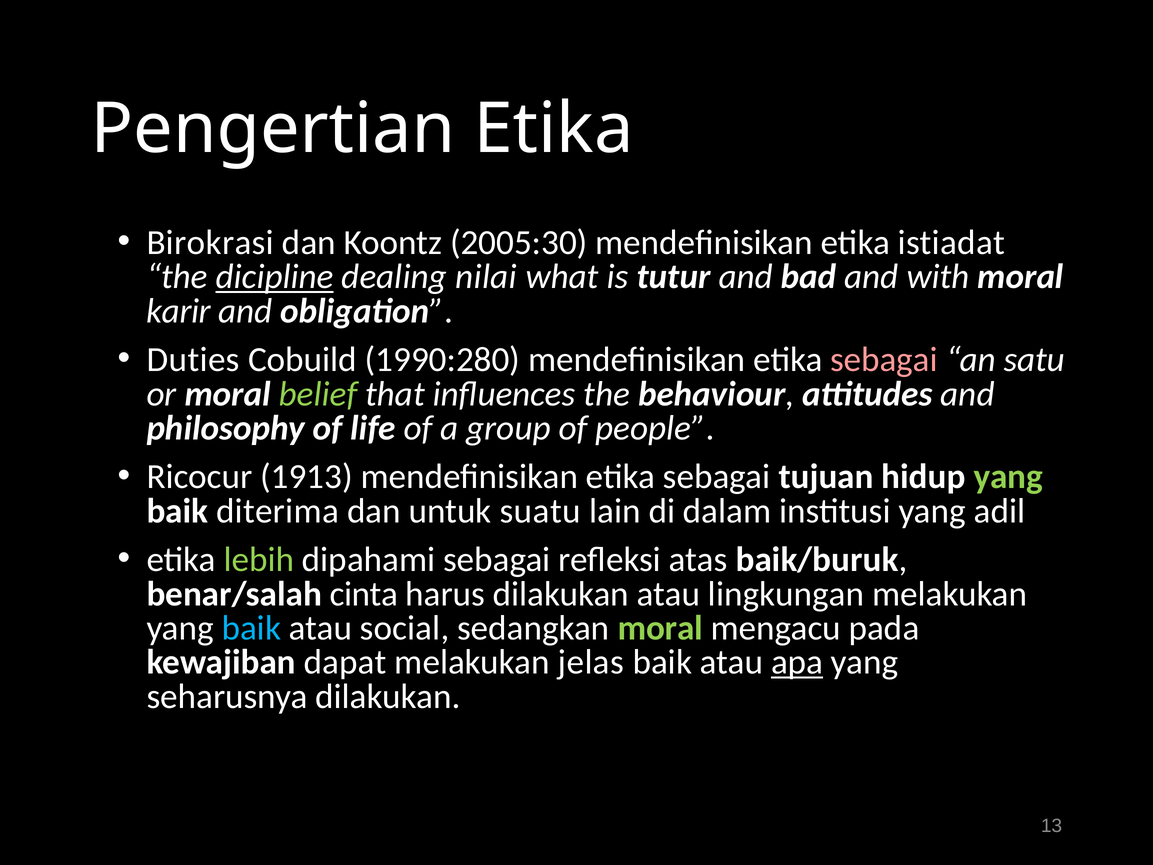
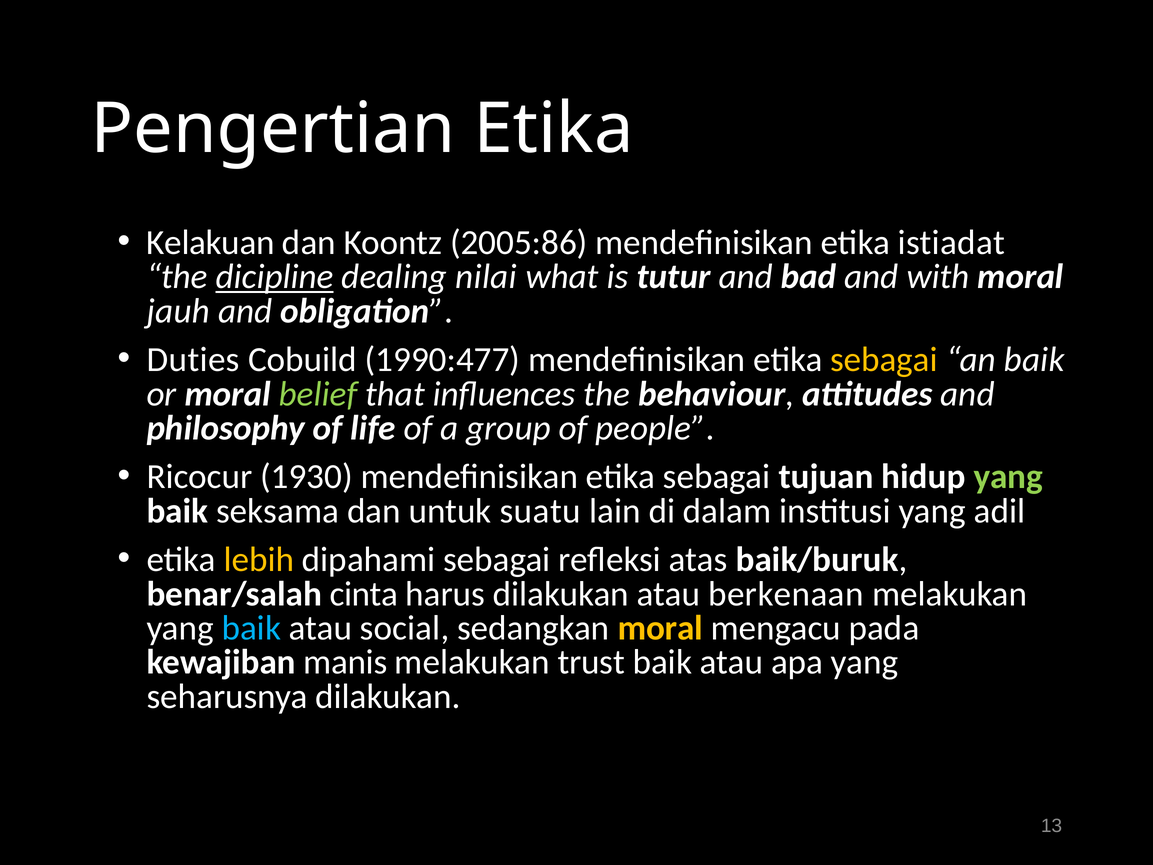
Birokrasi: Birokrasi -> Kelakuan
2005:30: 2005:30 -> 2005:86
karir: karir -> jauh
1990:280: 1990:280 -> 1990:477
sebagai at (884, 360) colour: pink -> yellow
an satu: satu -> baik
1913: 1913 -> 1930
diterima: diterima -> seksama
lebih colour: light green -> yellow
lingkungan: lingkungan -> berkenaan
moral at (660, 628) colour: light green -> yellow
dapat: dapat -> manis
jelas: jelas -> trust
apa underline: present -> none
